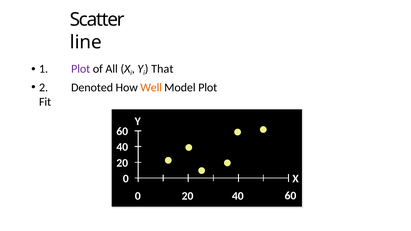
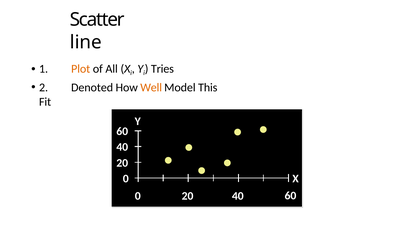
Plot at (81, 69) colour: purple -> orange
That: That -> Tries
Model Plot: Plot -> This
